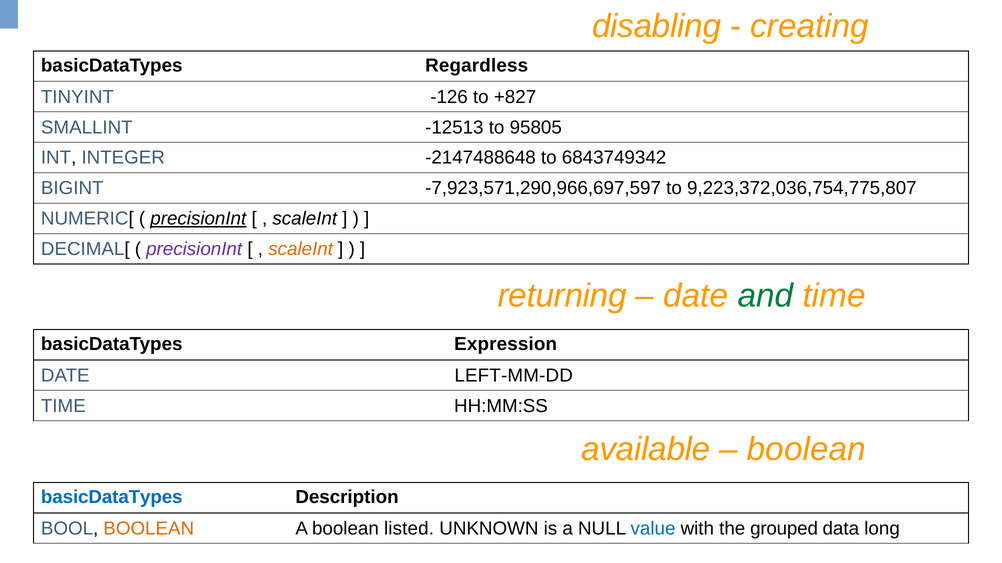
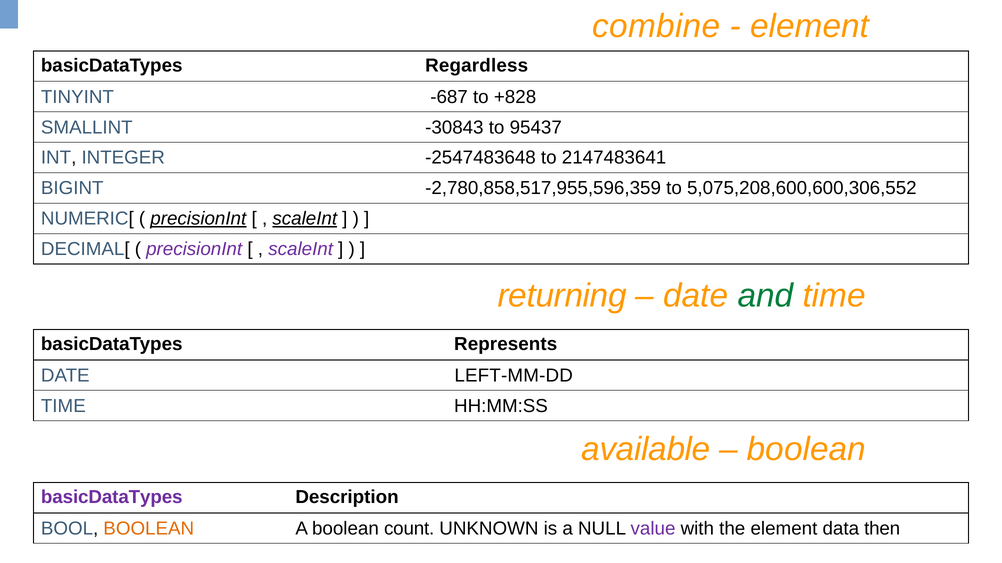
disabling: disabling -> combine
creating at (810, 26): creating -> element
-126: -126 -> -687
+827: +827 -> +828
-12513: -12513 -> -30843
95805: 95805 -> 95437
-2147488648: -2147488648 -> -2547483648
6843749342: 6843749342 -> 2147483641
-7,923,571,290,966,697,597: -7,923,571,290,966,697,597 -> -2,780,858,517,955,596,359
9,223,372,036,754,775,807: 9,223,372,036,754,775,807 -> 5,075,208,600,600,306,552
scaleInt at (305, 219) underline: none -> present
scaleInt at (301, 249) colour: orange -> purple
Expression: Expression -> Represents
basicDataTypes at (112, 498) colour: blue -> purple
listed: listed -> count
value colour: blue -> purple
the grouped: grouped -> element
long: long -> then
